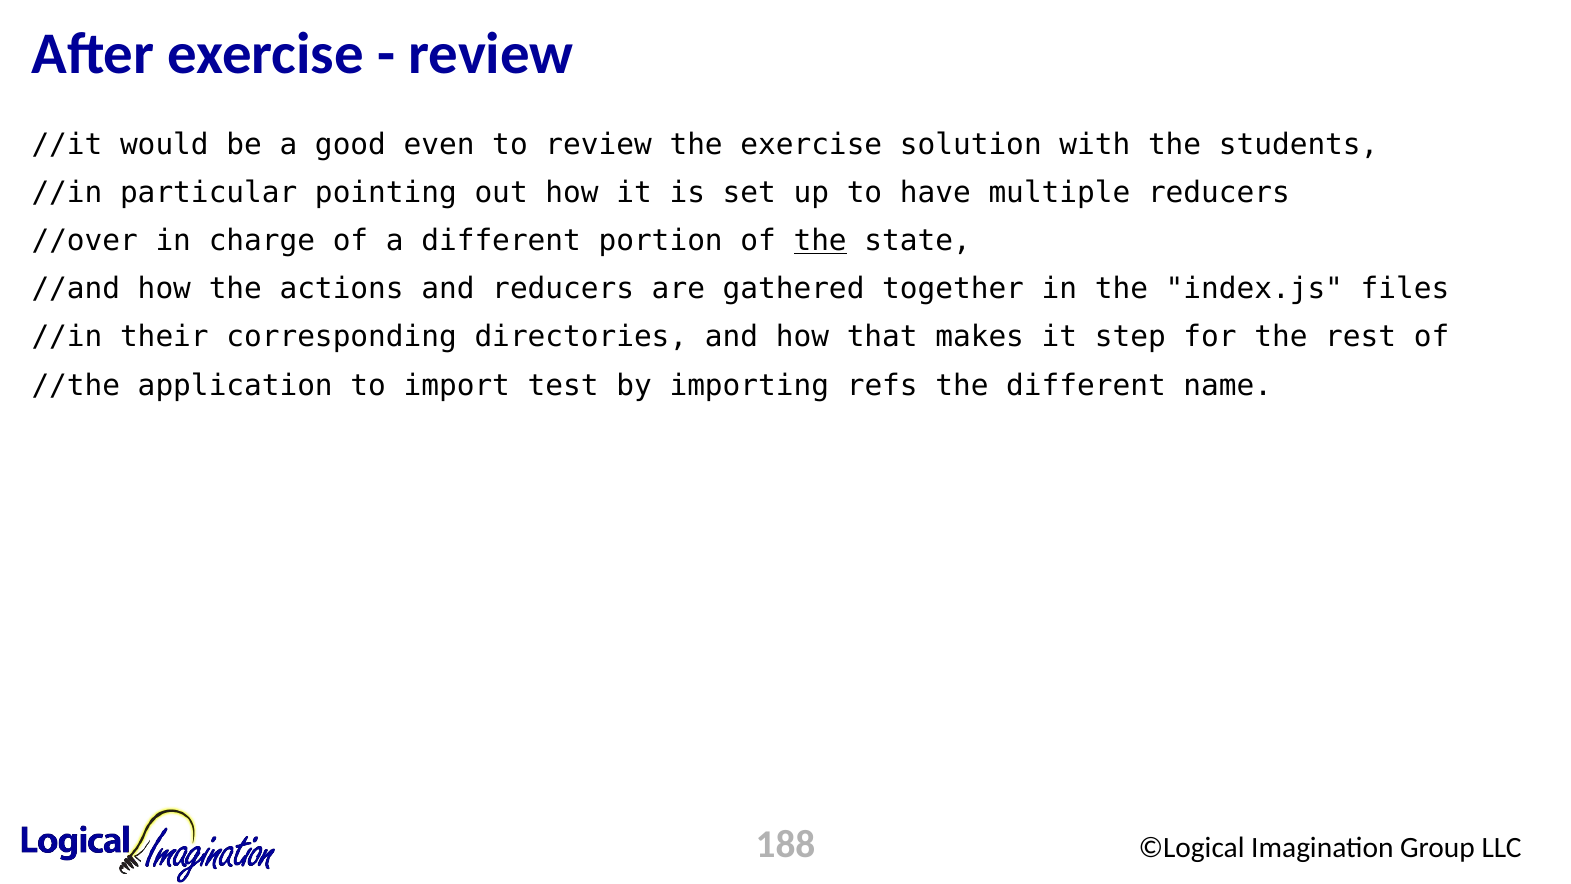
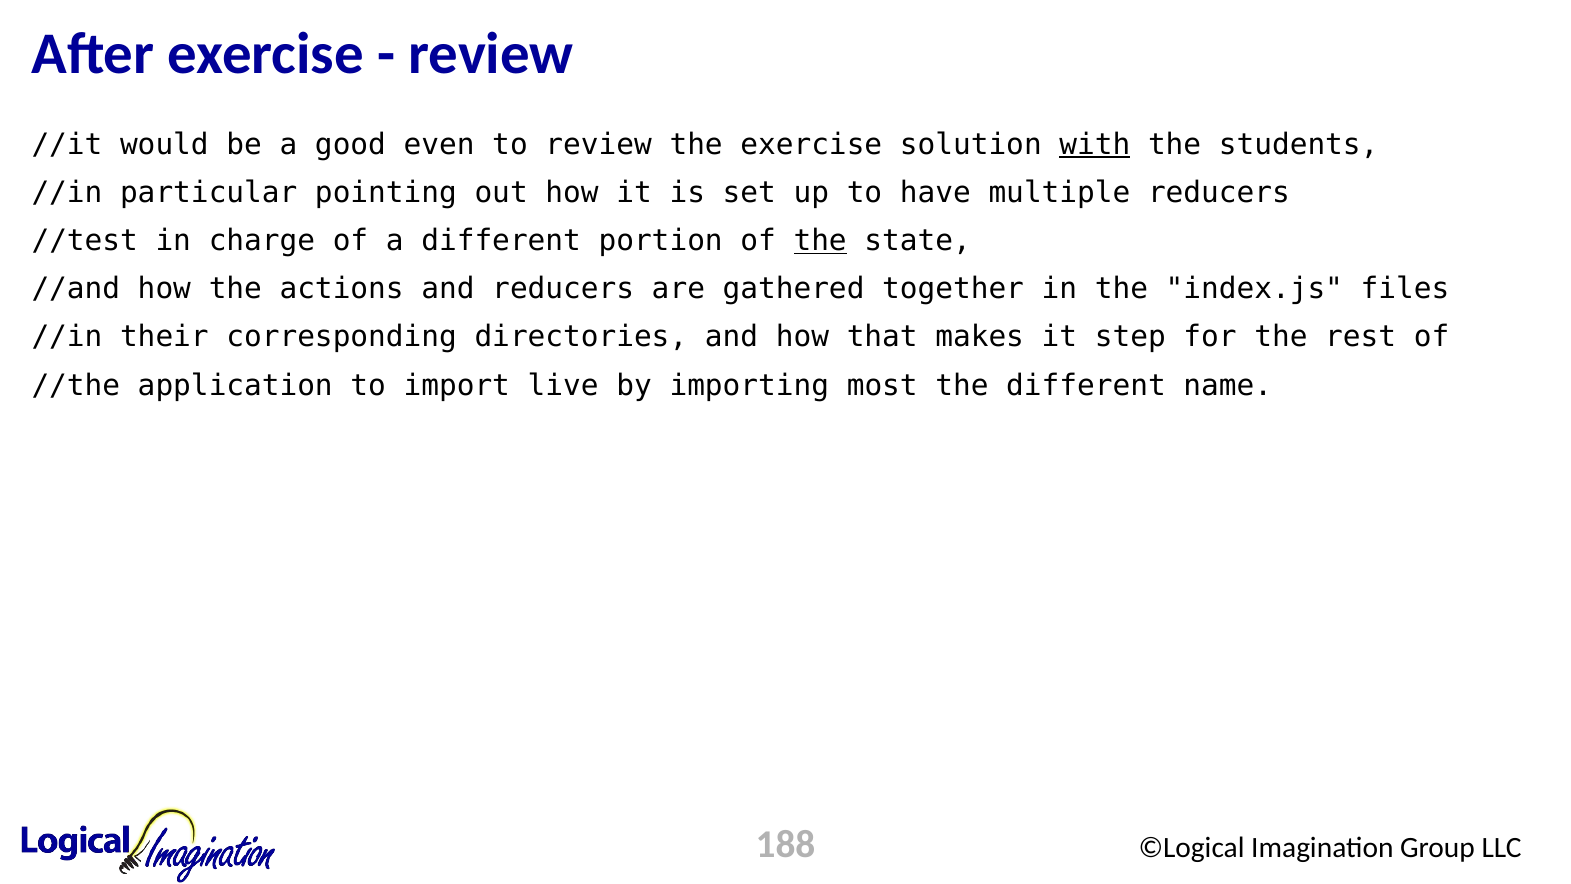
with underline: none -> present
//over: //over -> //test
test: test -> live
refs: refs -> most
